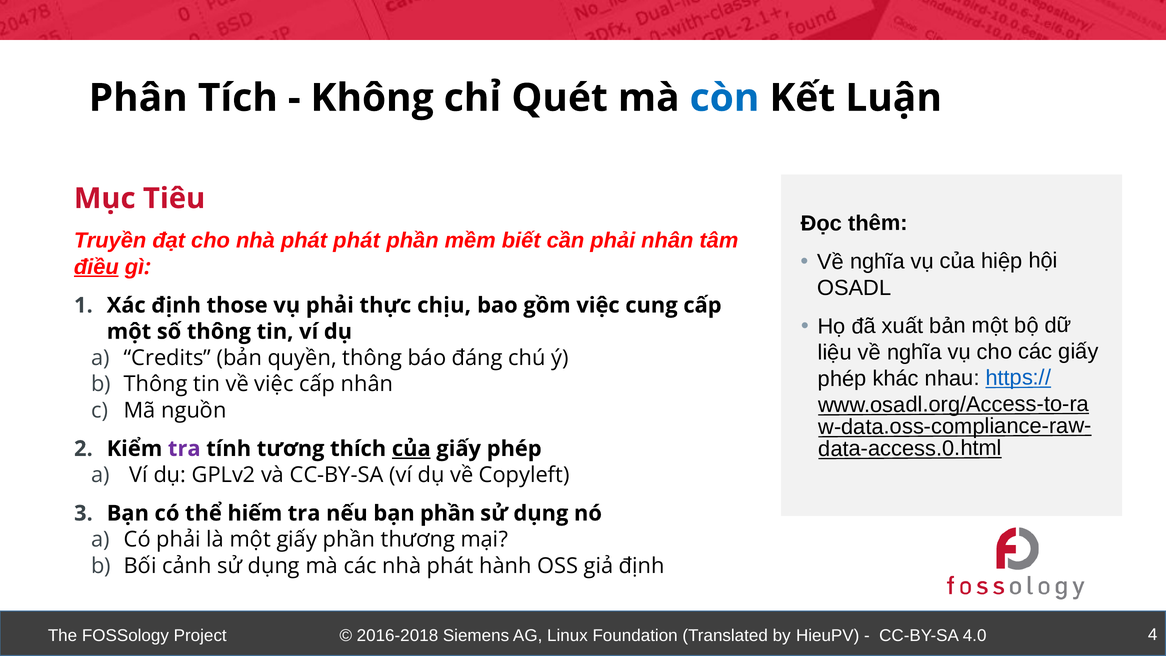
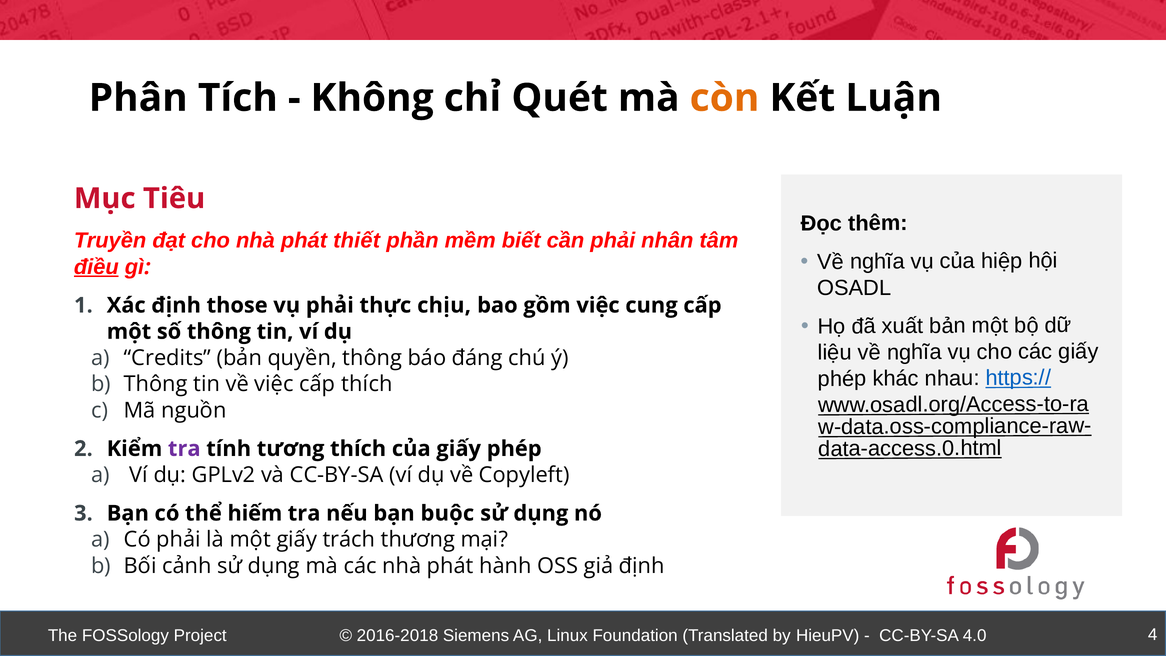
còn colour: blue -> orange
phát phát: phát -> thiết
cấp nhân: nhân -> thích
của at (411, 449) underline: present -> none
bạn phần: phần -> buộc
giấy phần: phần -> trách
